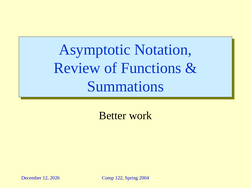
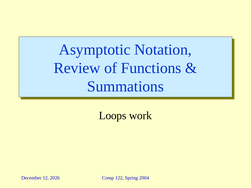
Better: Better -> Loops
